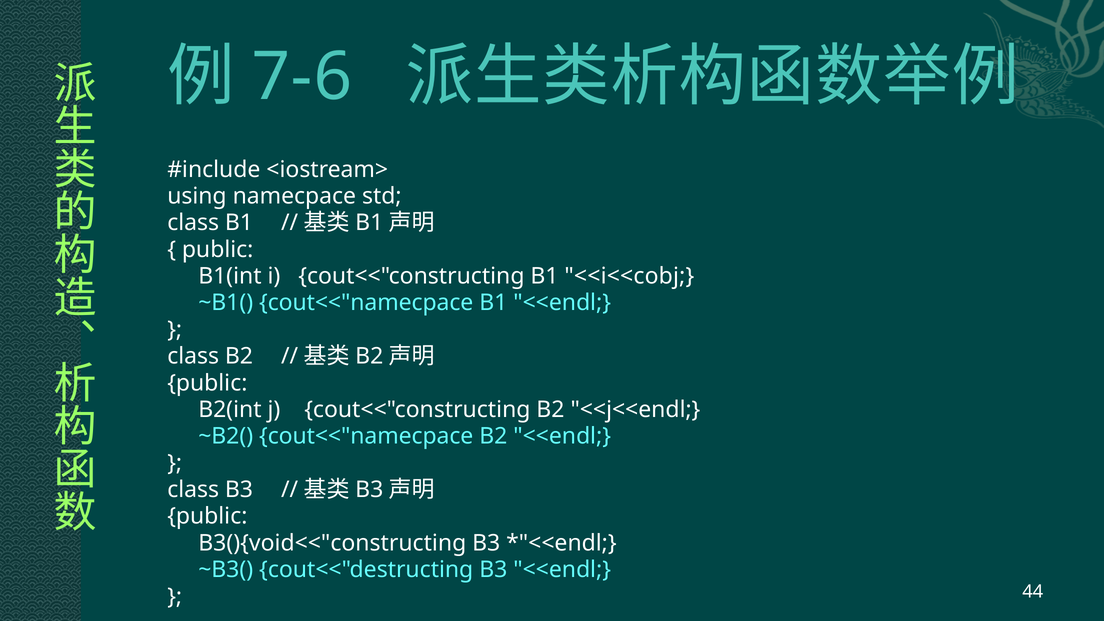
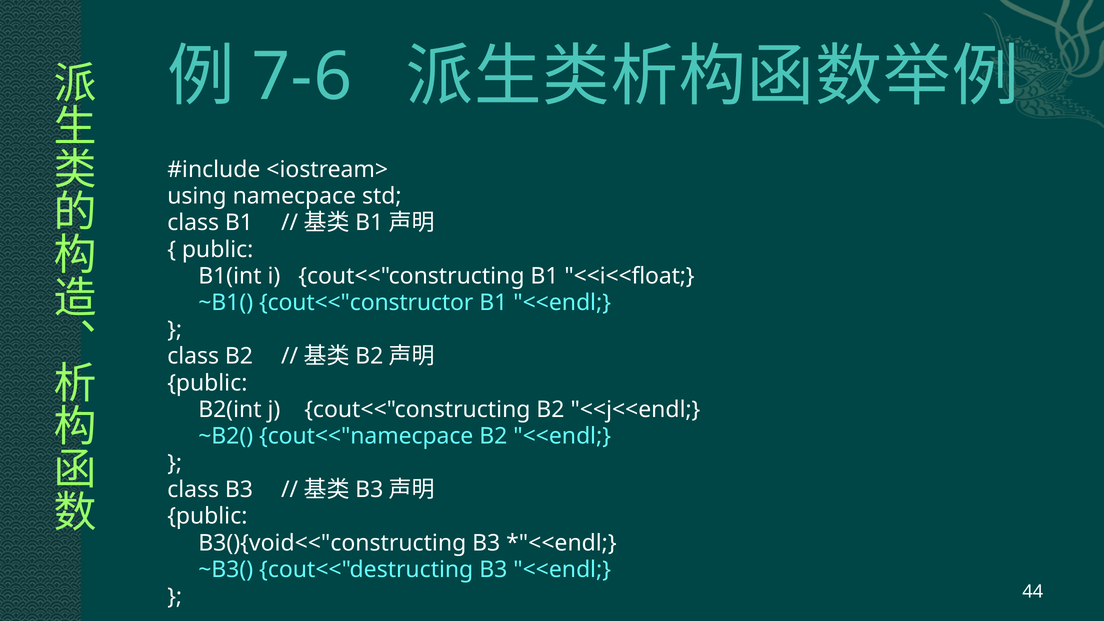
<<i<<cobj: <<i<<cobj -> <<i<<float
~B1( cout<<"namecpace: cout<<"namecpace -> cout<<"constructor
